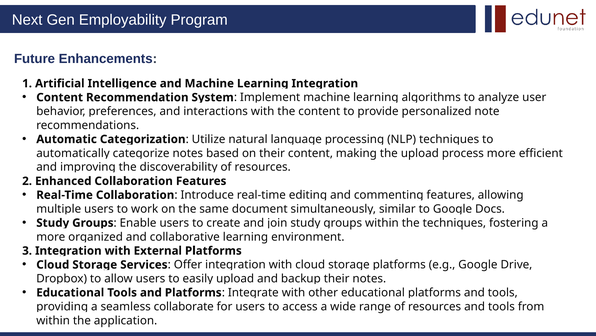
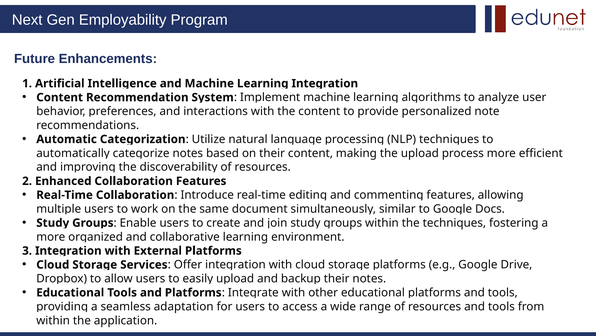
collaborate: collaborate -> adaptation
